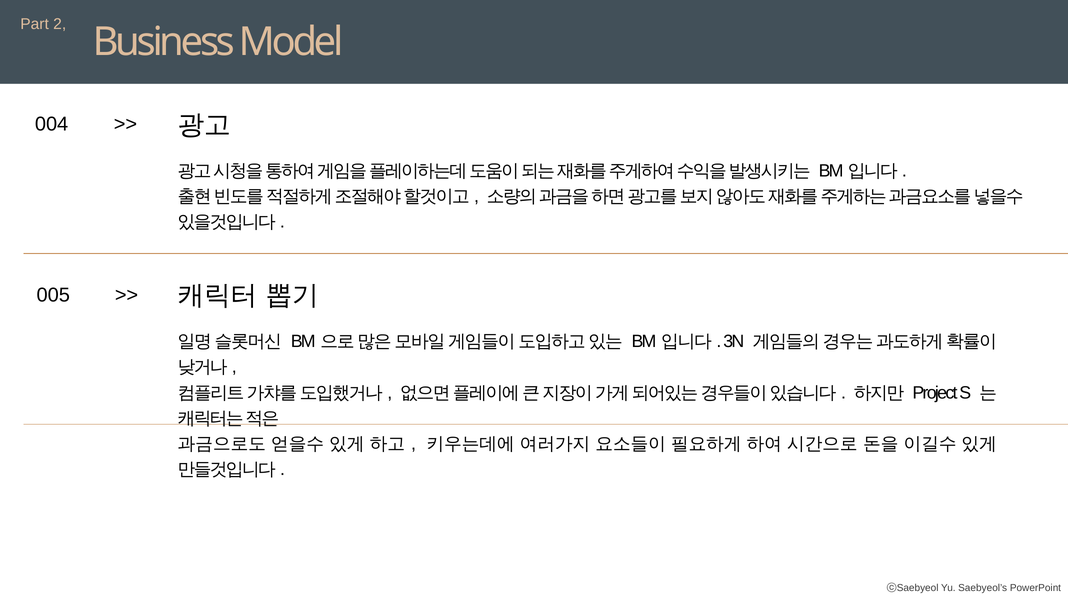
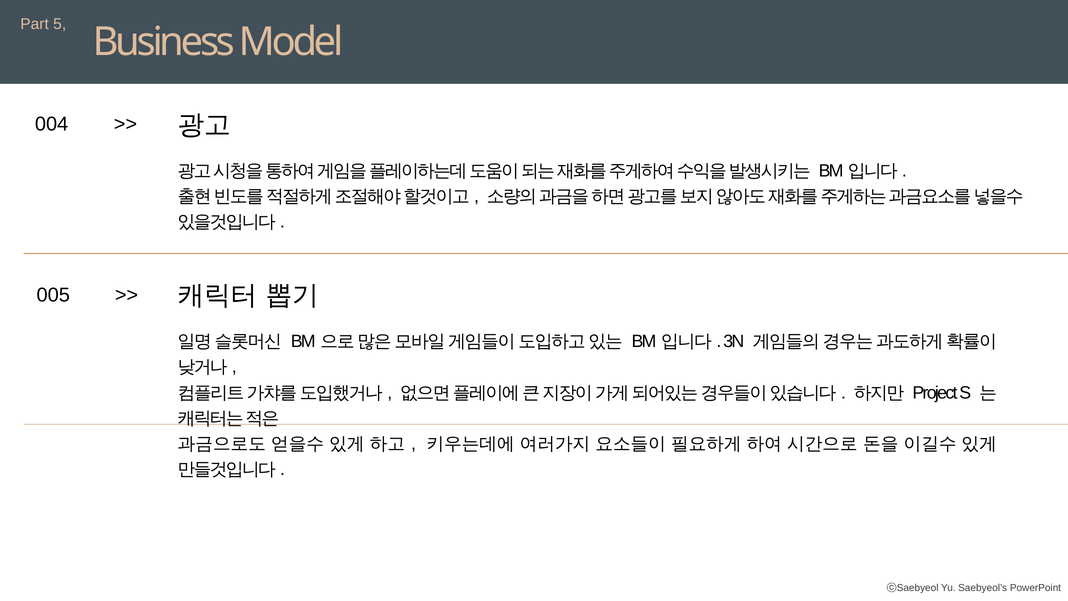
2: 2 -> 5
